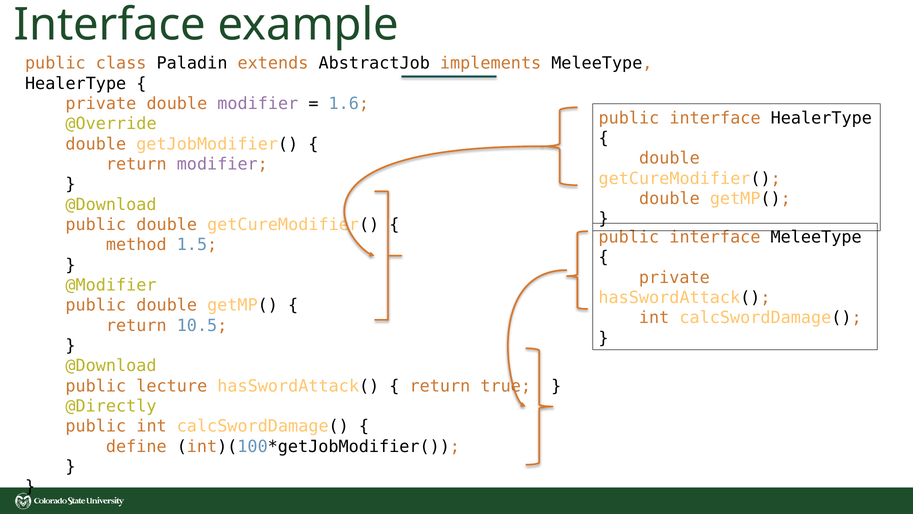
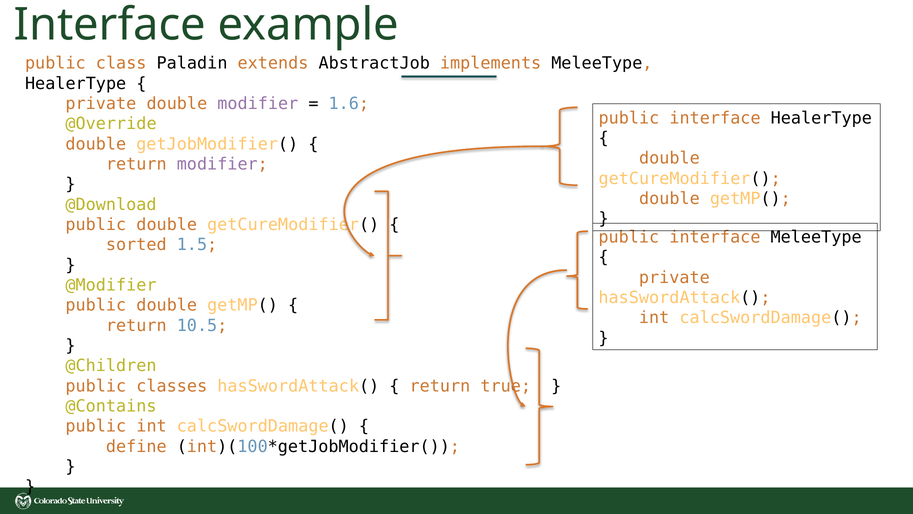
method: method -> sorted
@Download at (111, 366): @Download -> @Children
lecture: lecture -> classes
@Directly: @Directly -> @Contains
